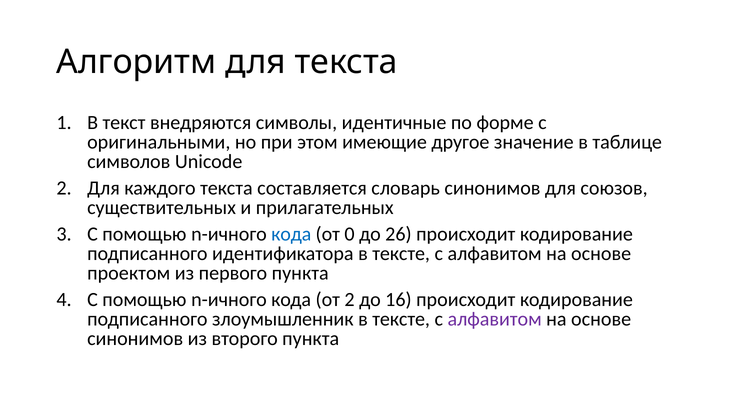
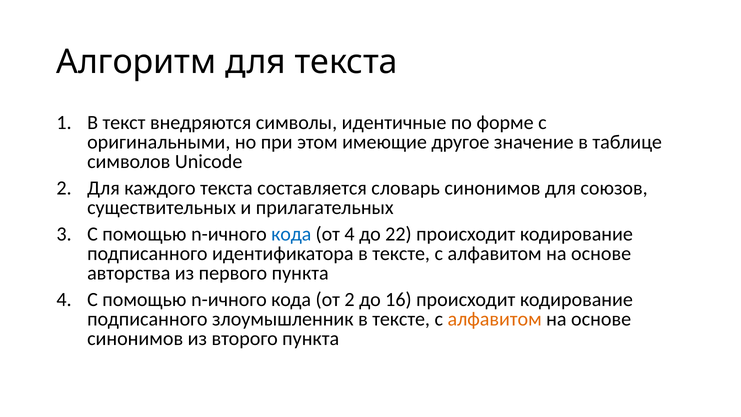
от 0: 0 -> 4
26: 26 -> 22
проектом: проектом -> авторства
алфавитом at (495, 319) colour: purple -> orange
